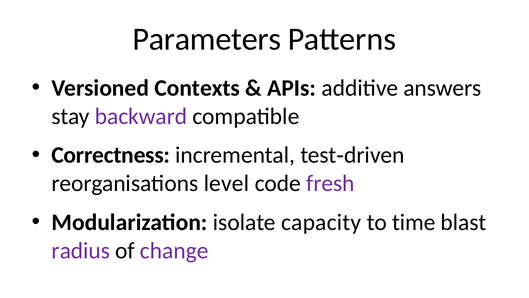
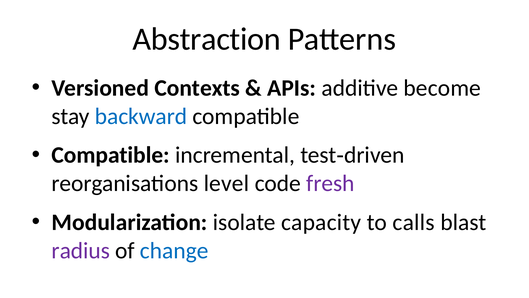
Parameters: Parameters -> Abstraction
answers: answers -> become
backward colour: purple -> blue
Correctness at (111, 155): Correctness -> Compatible
time: time -> calls
change colour: purple -> blue
